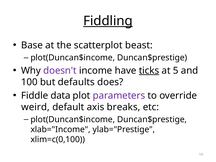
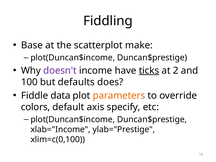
Fiddling underline: present -> none
beast: beast -> make
5: 5 -> 2
parameters colour: purple -> orange
weird: weird -> colors
breaks: breaks -> specify
